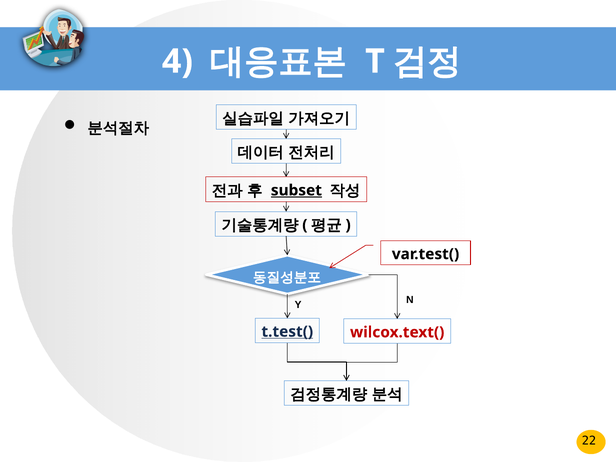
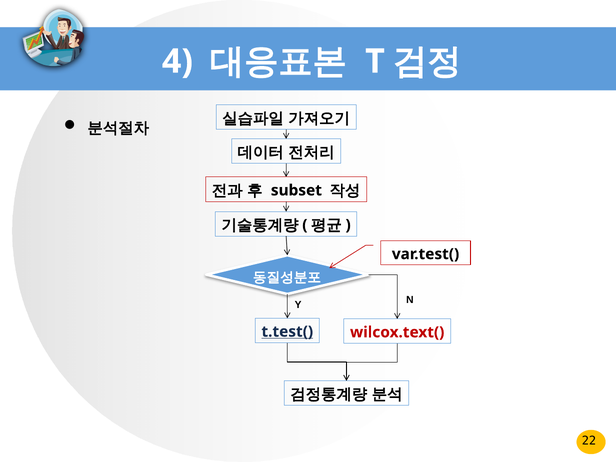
subset underline: present -> none
